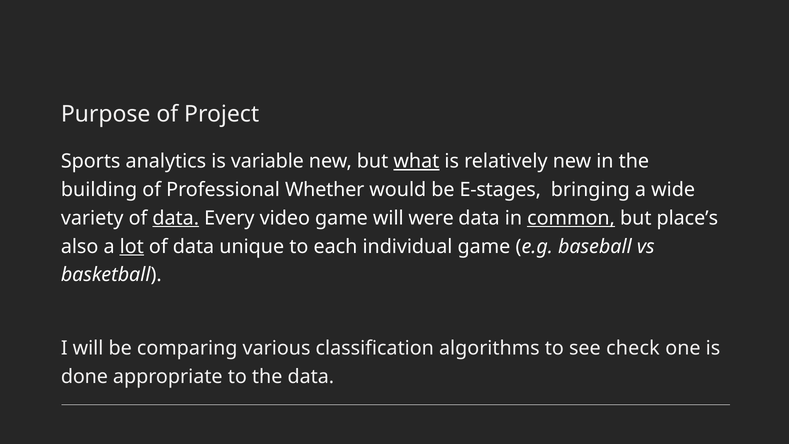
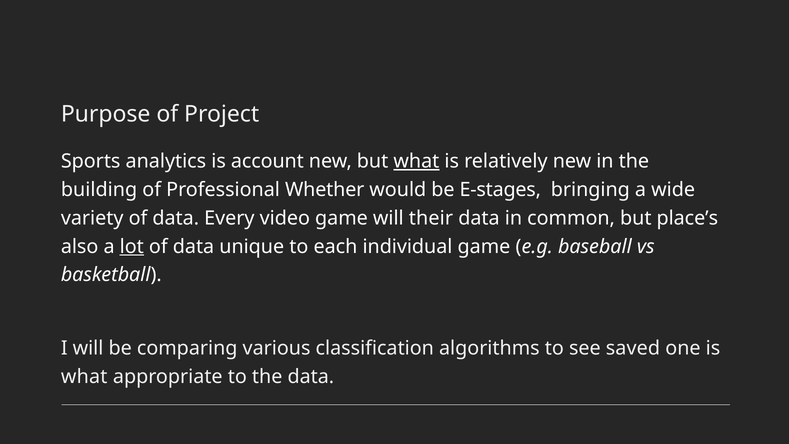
variable: variable -> account
data at (176, 218) underline: present -> none
were: were -> their
common underline: present -> none
check: check -> saved
done at (84, 376): done -> what
